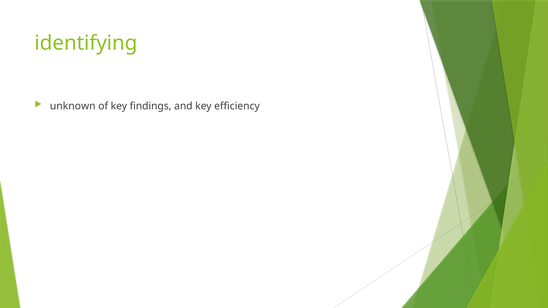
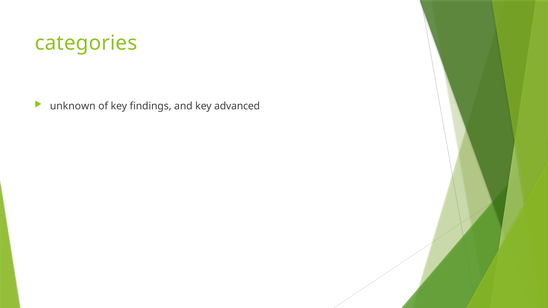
identifying: identifying -> categories
efficiency: efficiency -> advanced
